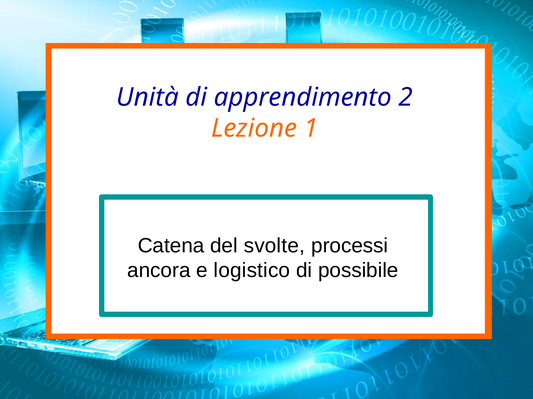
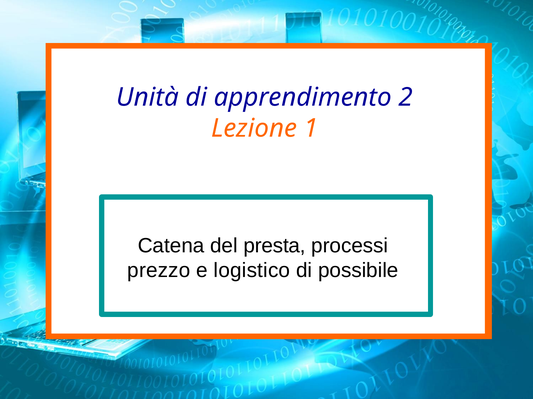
svolte: svolte -> presta
ancora: ancora -> prezzo
